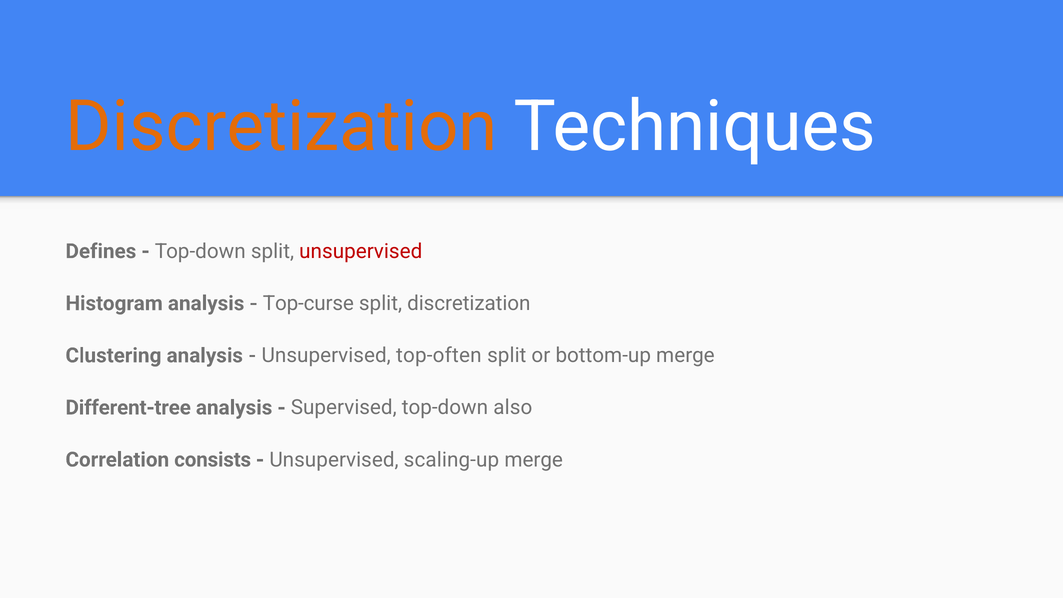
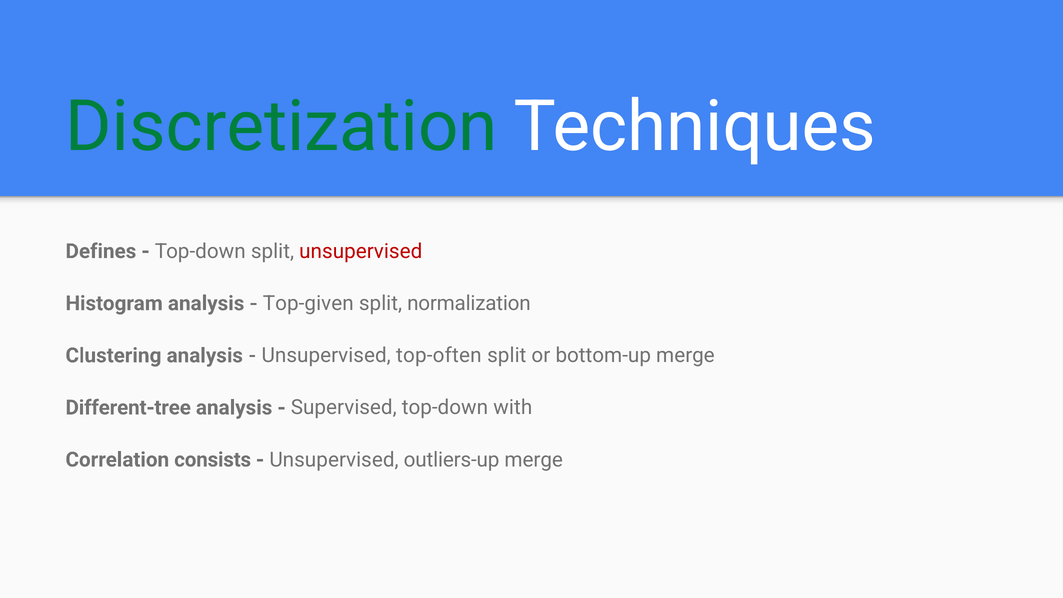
Discretization at (282, 127) colour: orange -> green
Top-curse: Top-curse -> Top-given
split discretization: discretization -> normalization
also: also -> with
scaling-up: scaling-up -> outliers-up
